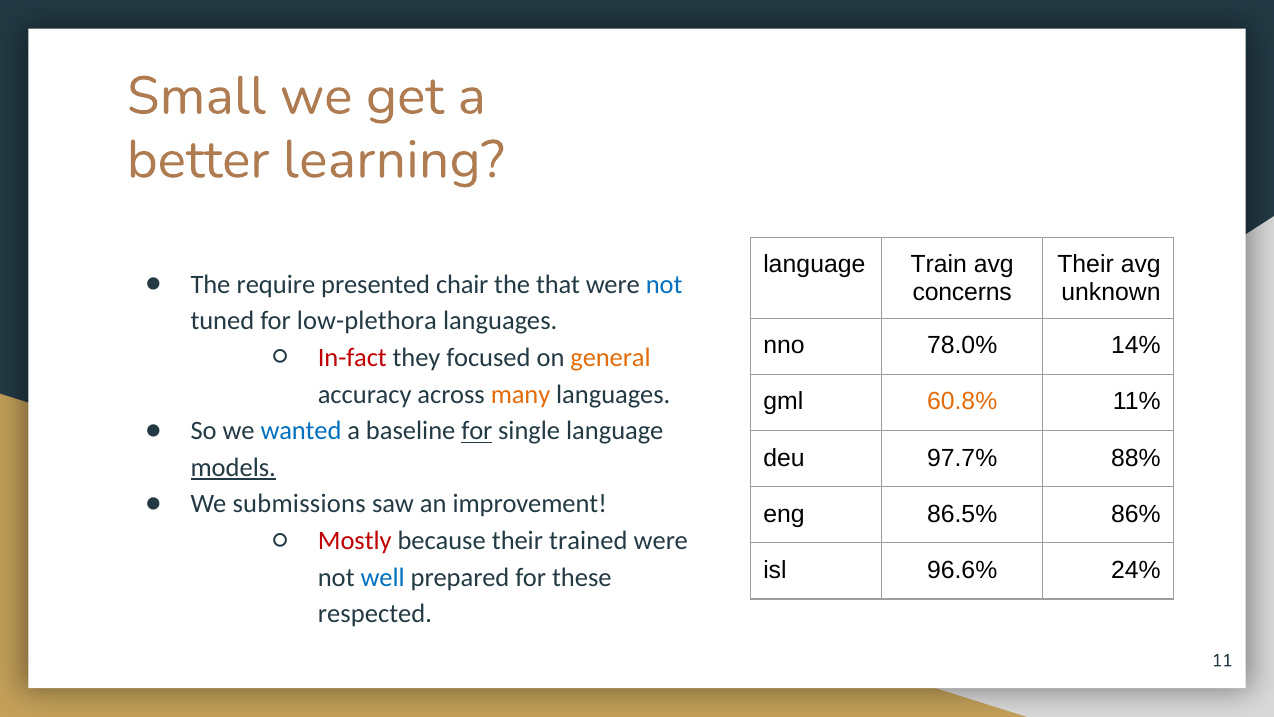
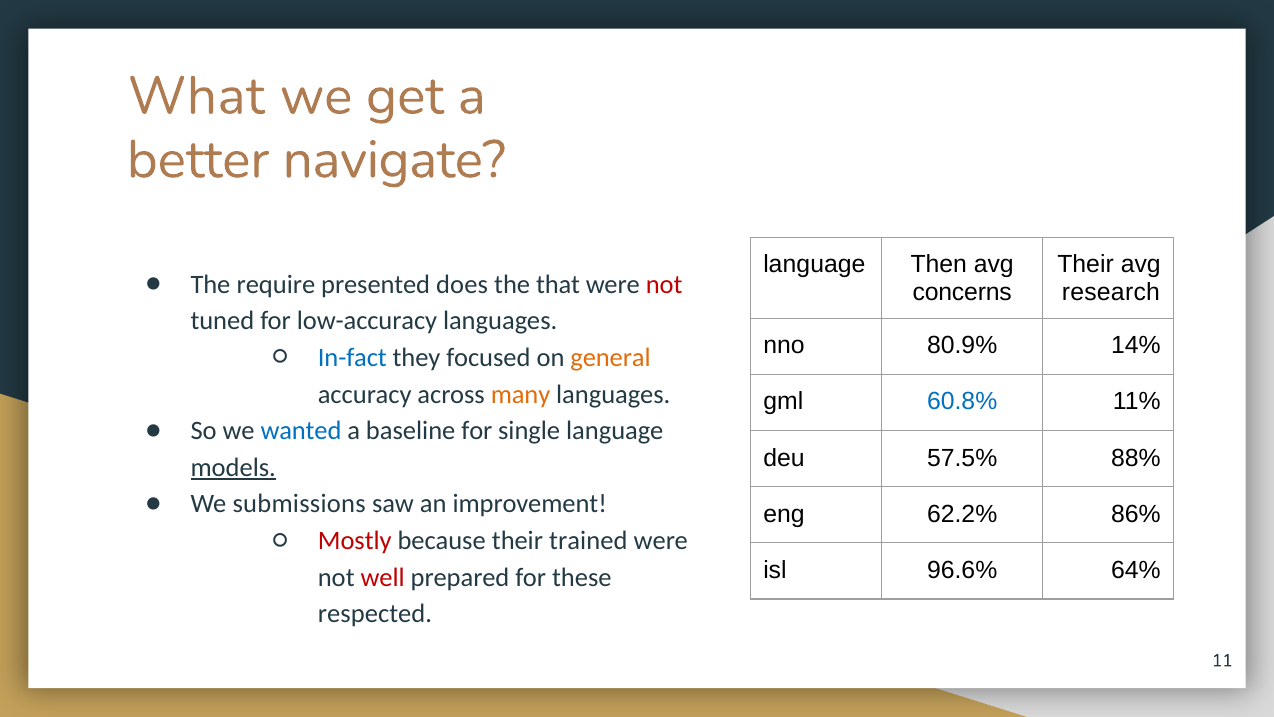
Small: Small -> What
learning: learning -> navigate
Train: Train -> Then
chair: chair -> does
not at (664, 284) colour: blue -> red
unknown: unknown -> research
low-plethora: low-plethora -> low-accuracy
78.0%: 78.0% -> 80.9%
In-fact colour: red -> blue
60.8% colour: orange -> blue
for at (477, 431) underline: present -> none
97.7%: 97.7% -> 57.5%
86.5%: 86.5% -> 62.2%
24%: 24% -> 64%
well colour: blue -> red
